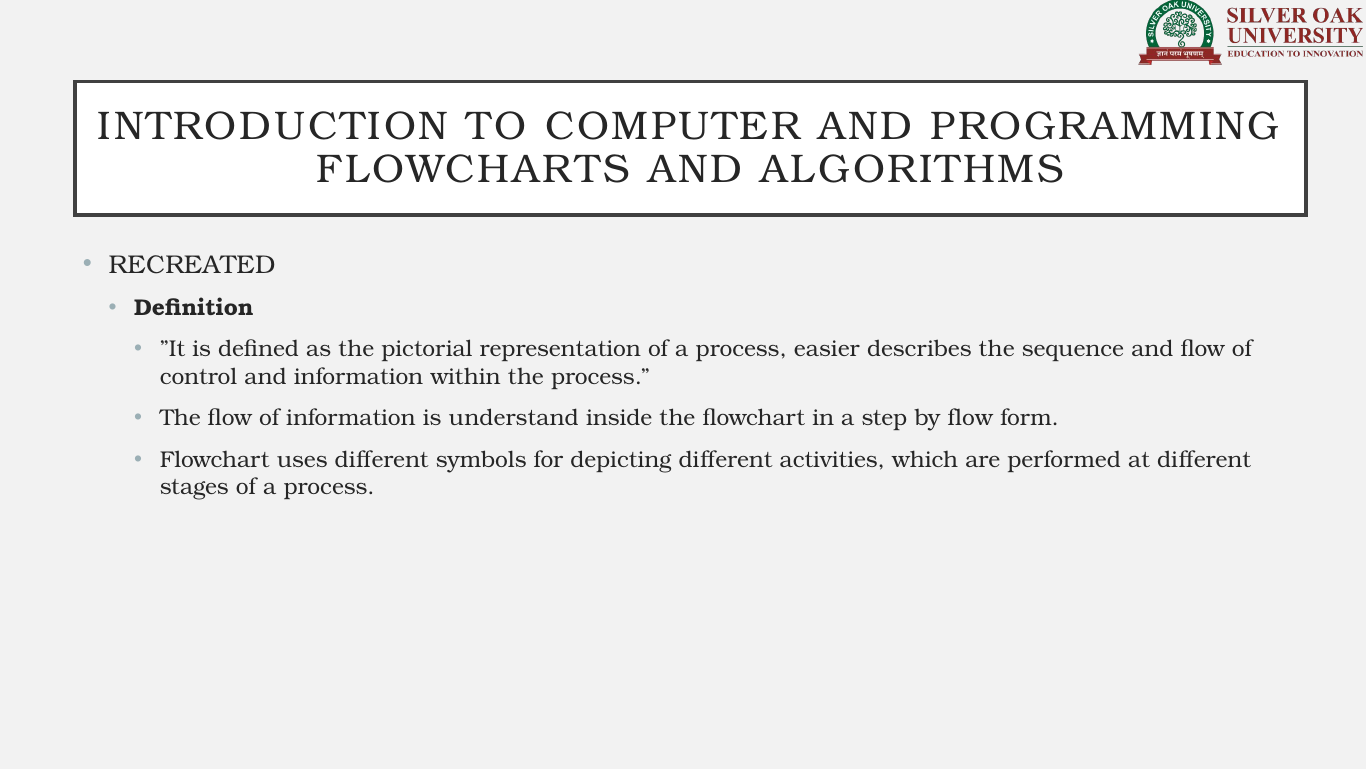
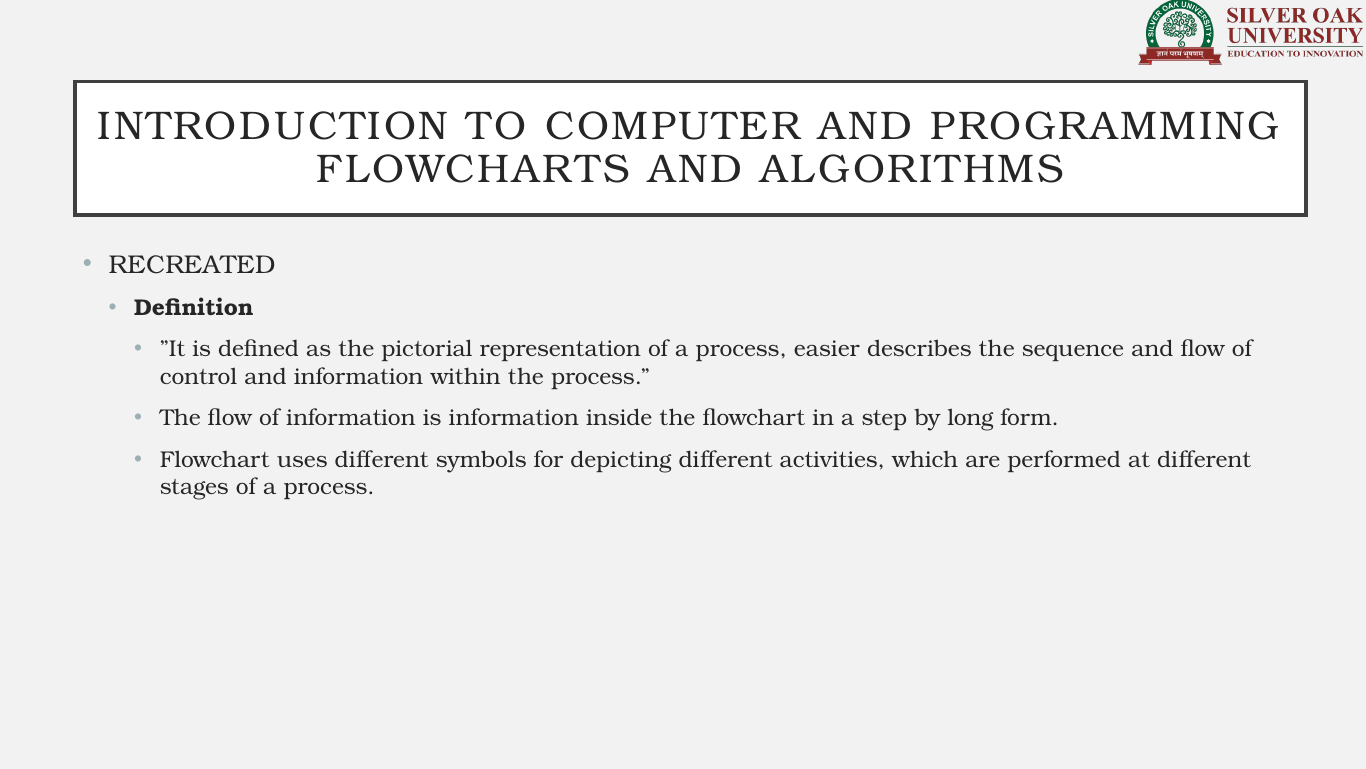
is understand: understand -> information
by flow: flow -> long
